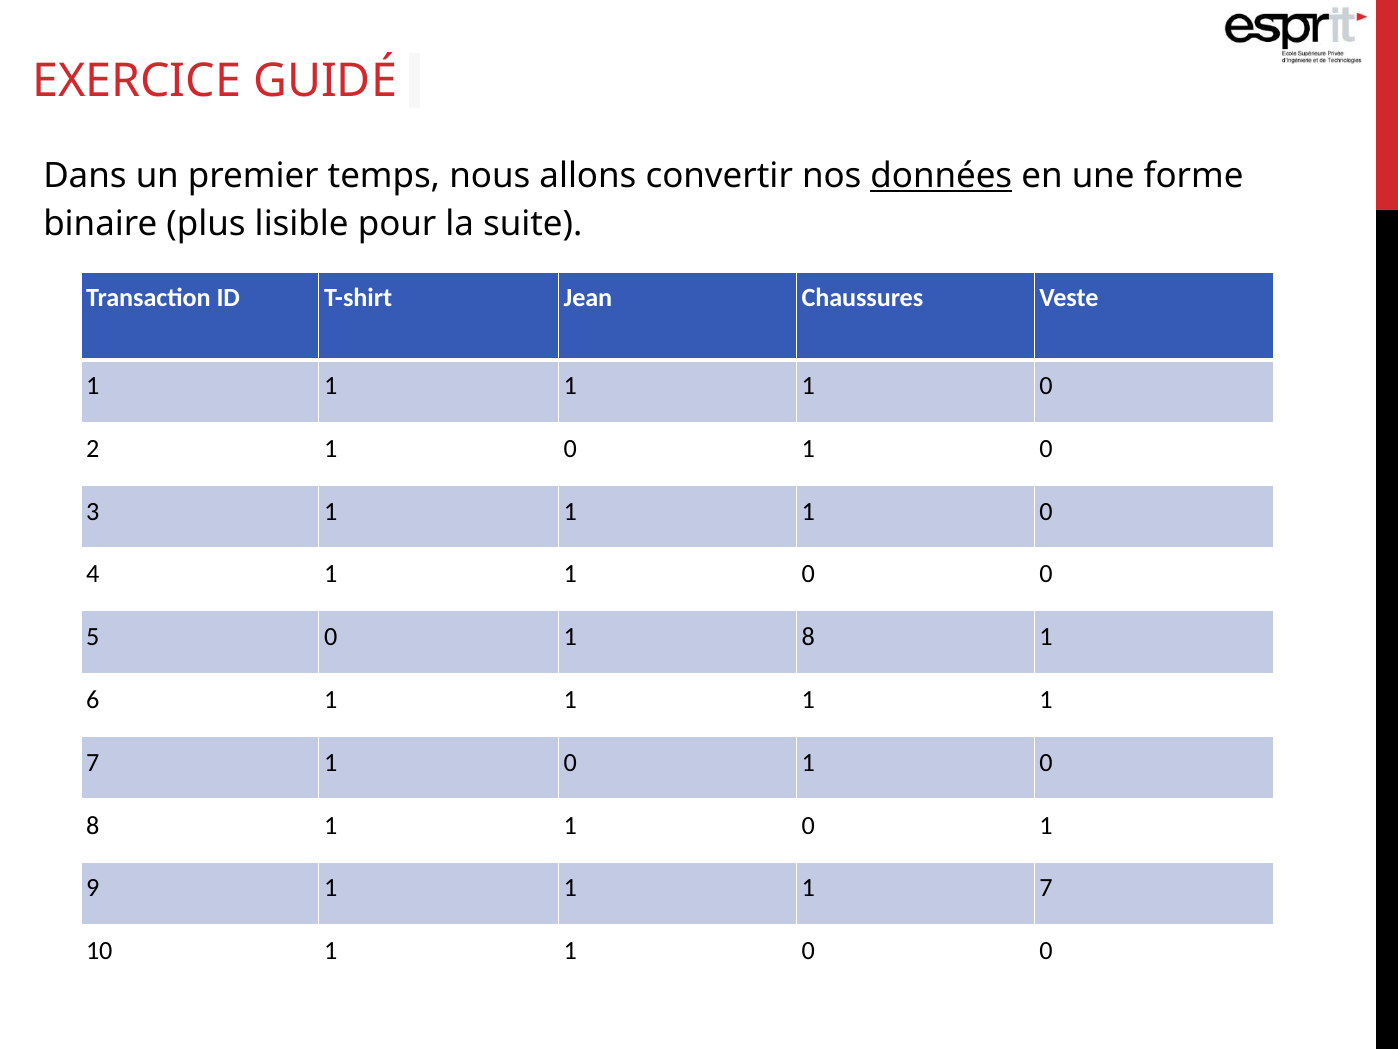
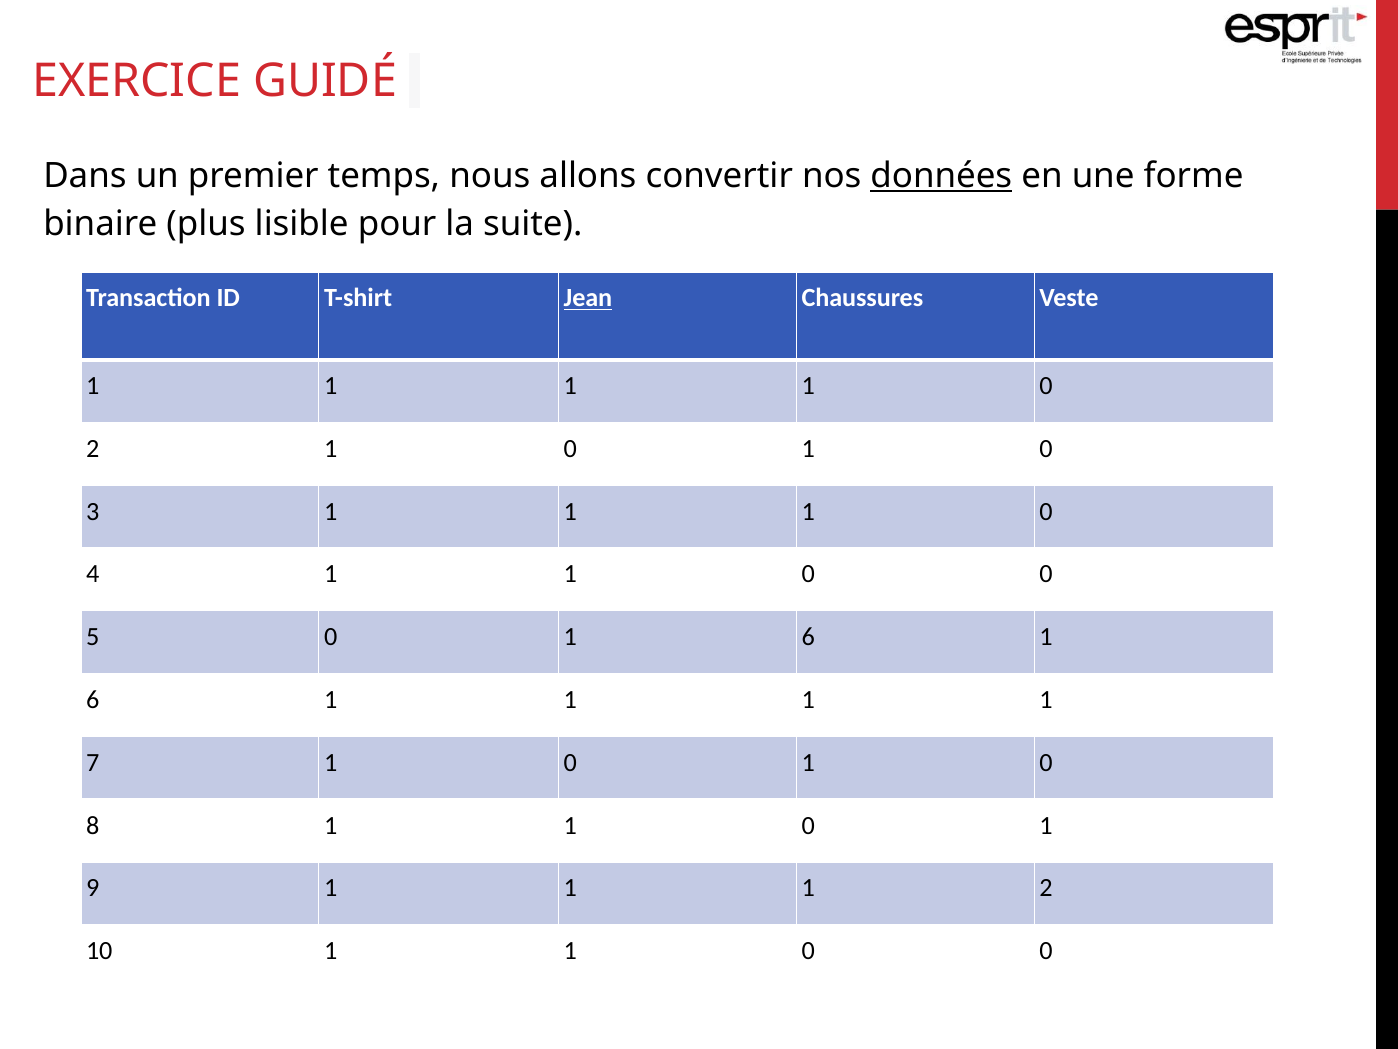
Jean underline: none -> present
0 1 8: 8 -> 6
7 at (1046, 888): 7 -> 2
